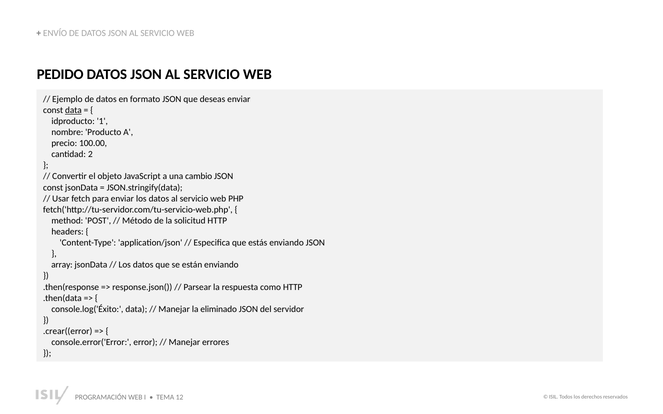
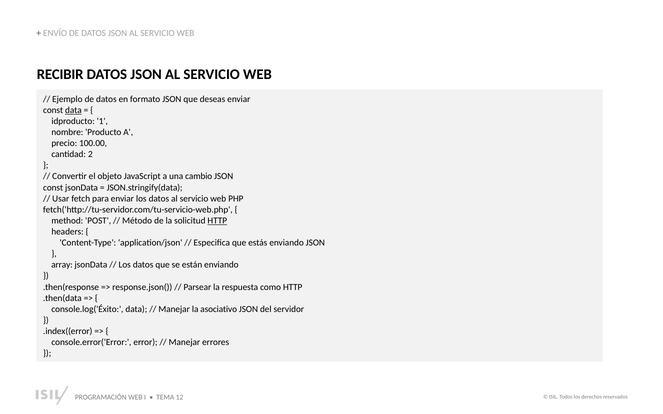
PEDIDO: PEDIDO -> RECIBIR
HTTP at (217, 221) underline: none -> present
eliminado: eliminado -> asociativo
.crear((error: .crear((error -> .index((error
